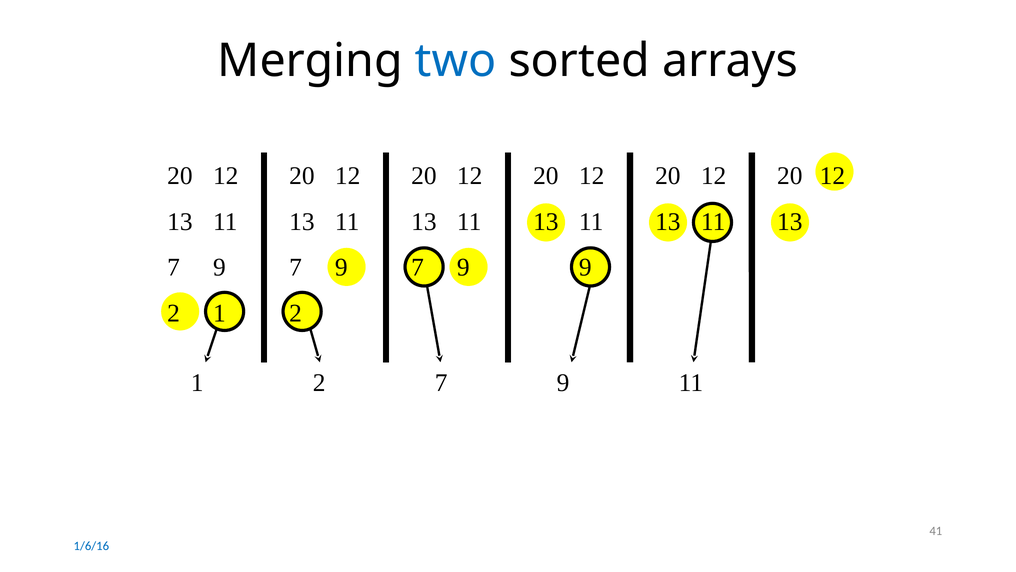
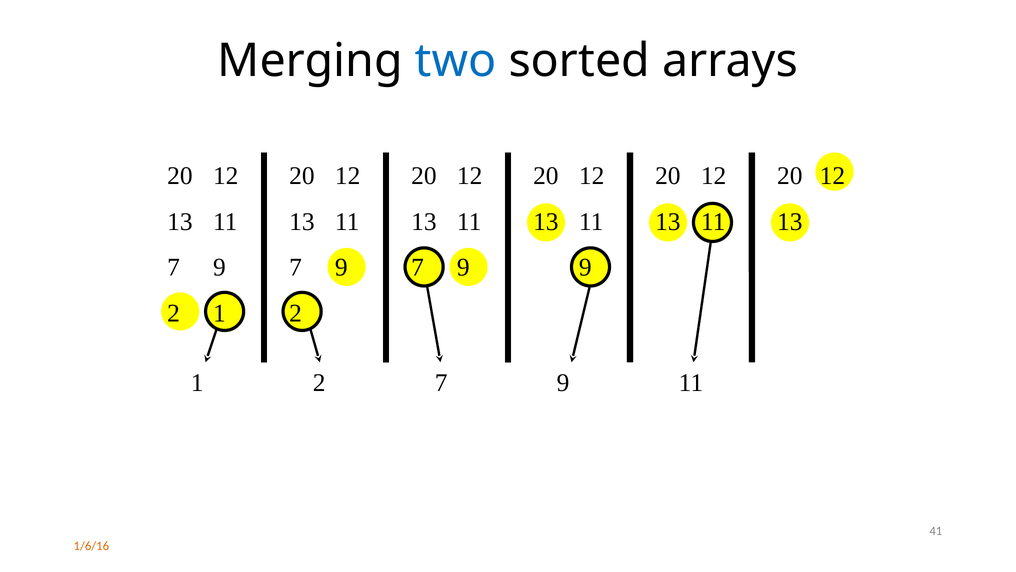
1/6/16 colour: blue -> orange
